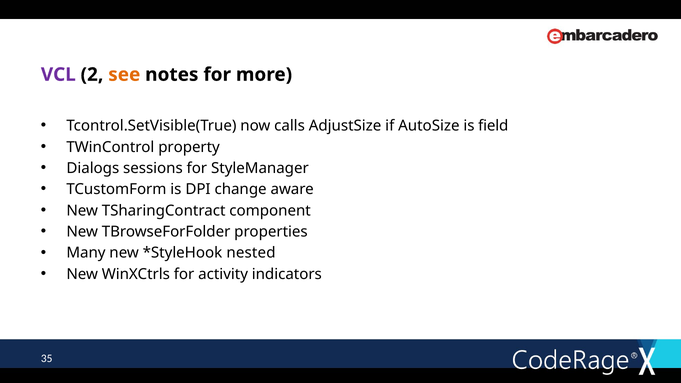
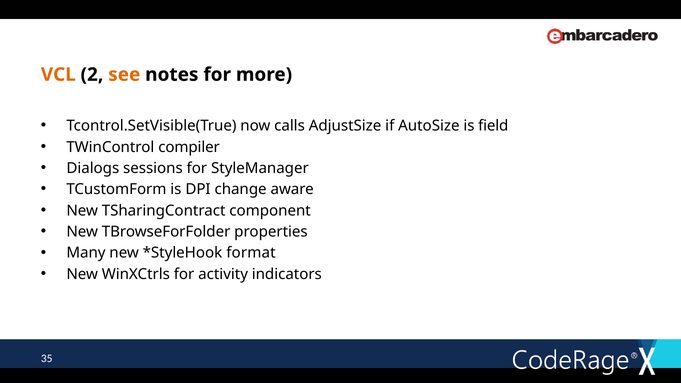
VCL colour: purple -> orange
property: property -> compiler
nested: nested -> format
